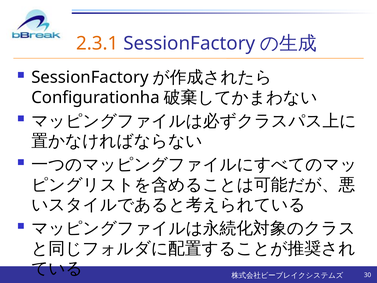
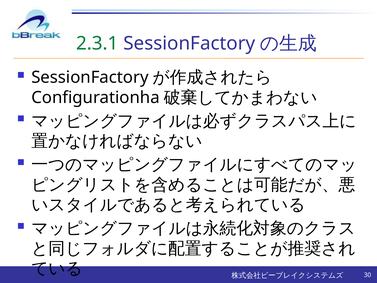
2.3.1 colour: orange -> green
